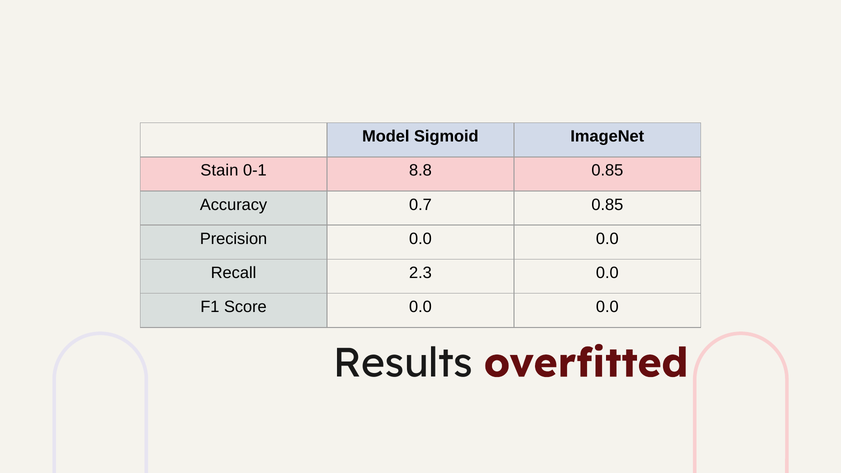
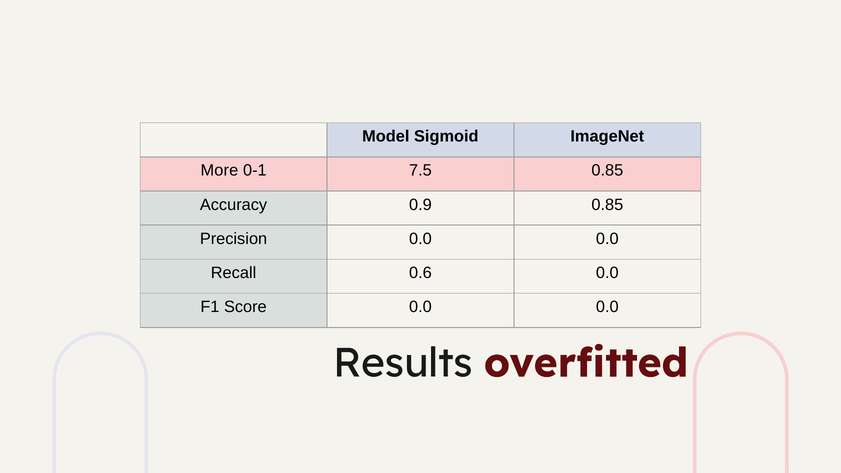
Stain: Stain -> More
8.8: 8.8 -> 7.5
0.7: 0.7 -> 0.9
2.3: 2.3 -> 0.6
